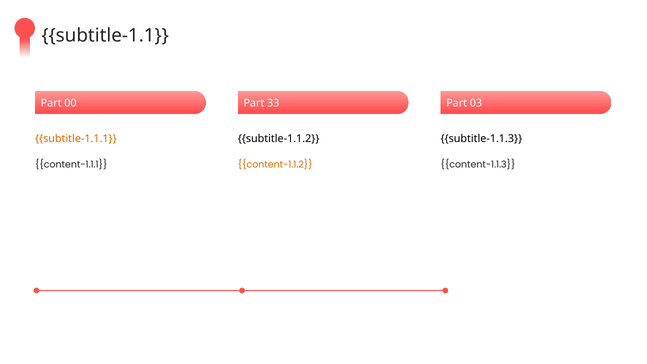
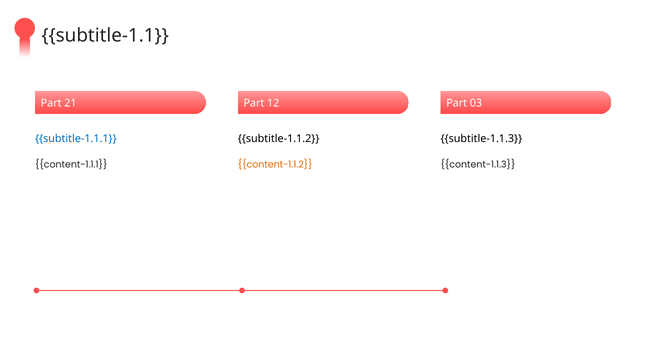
00: 00 -> 21
33: 33 -> 12
subtitle-1.1.1 colour: orange -> blue
